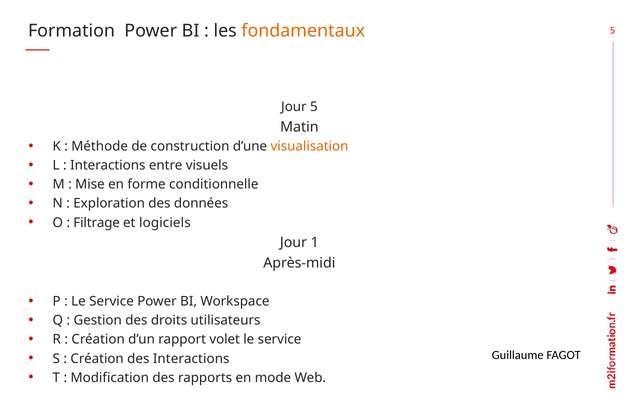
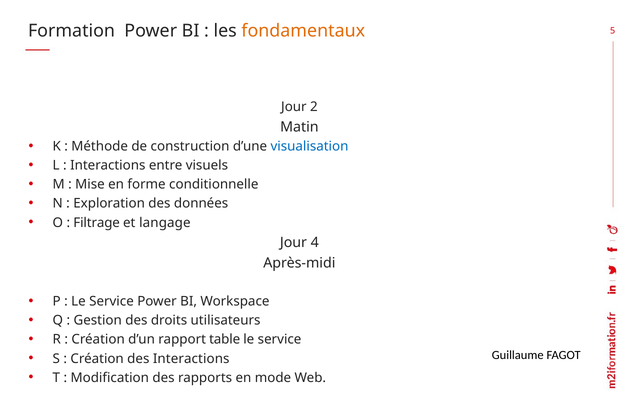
Jour 5: 5 -> 2
visualisation colour: orange -> blue
logiciels: logiciels -> langage
1: 1 -> 4
volet: volet -> table
